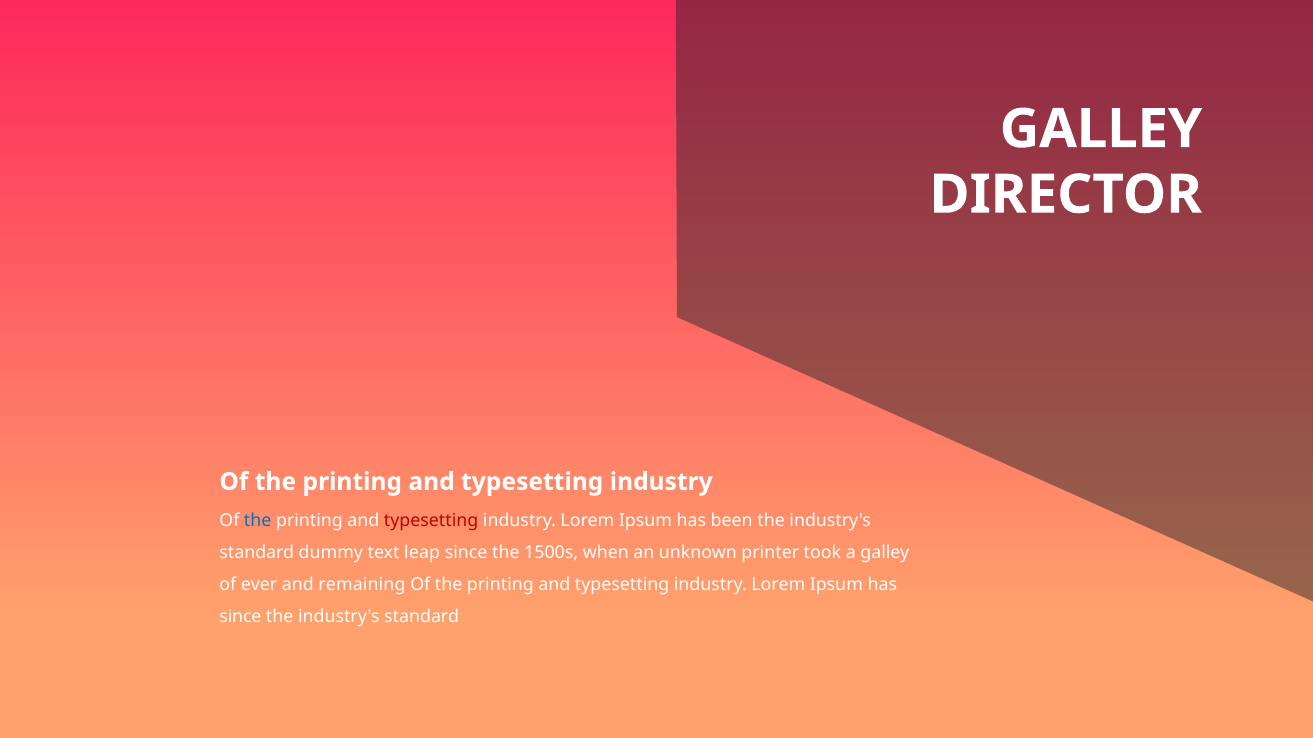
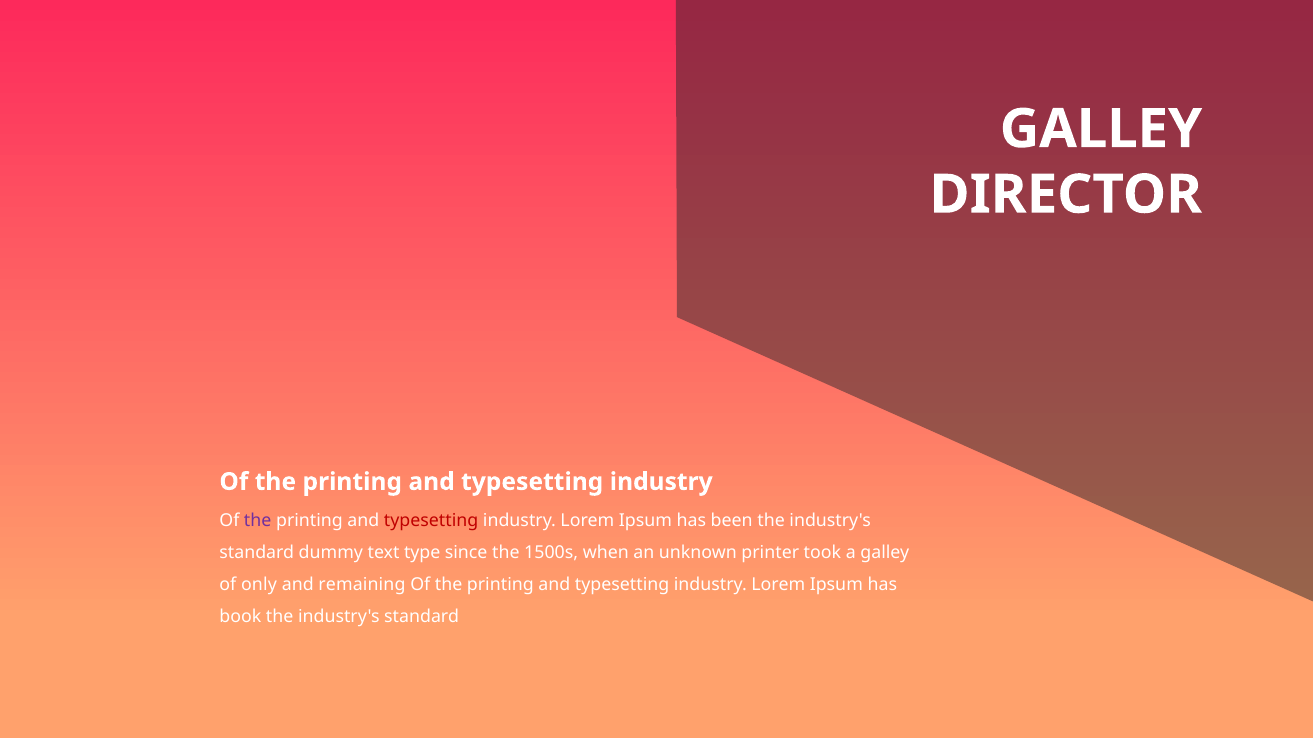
the at (258, 521) colour: blue -> purple
leap: leap -> type
ever: ever -> only
since at (240, 617): since -> book
